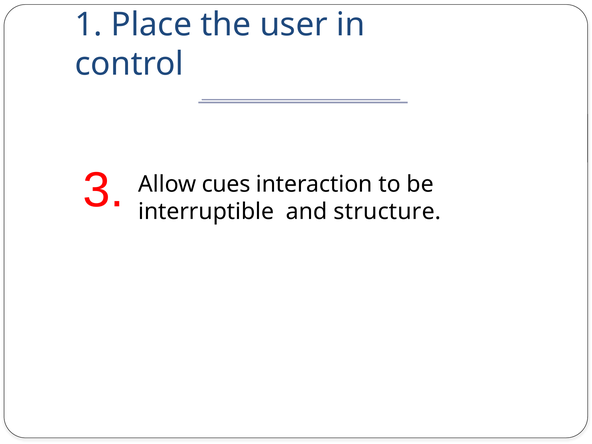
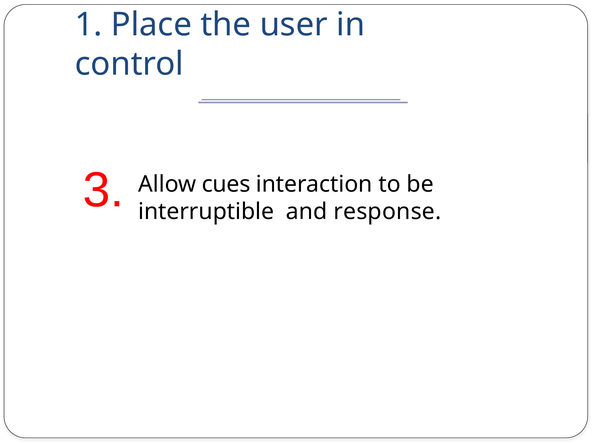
structure: structure -> response
